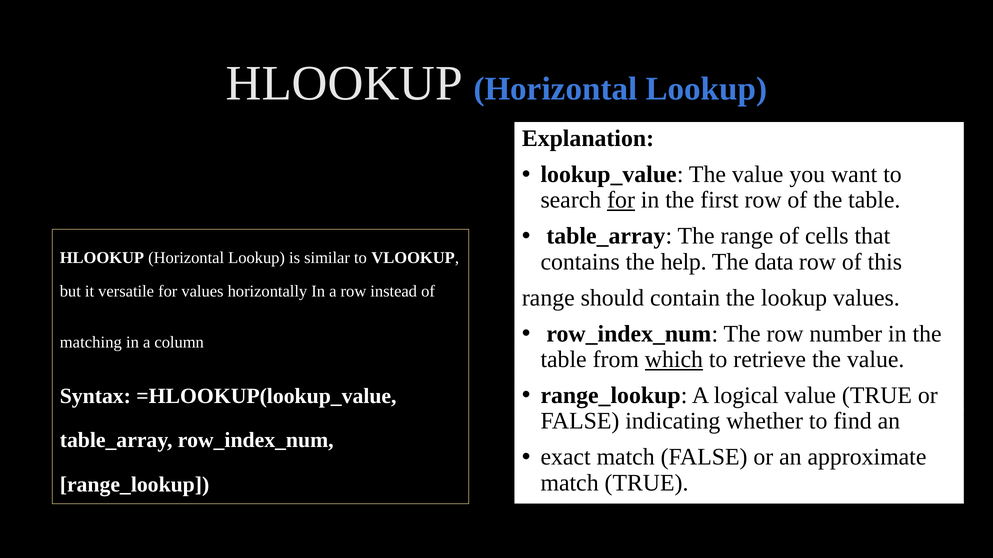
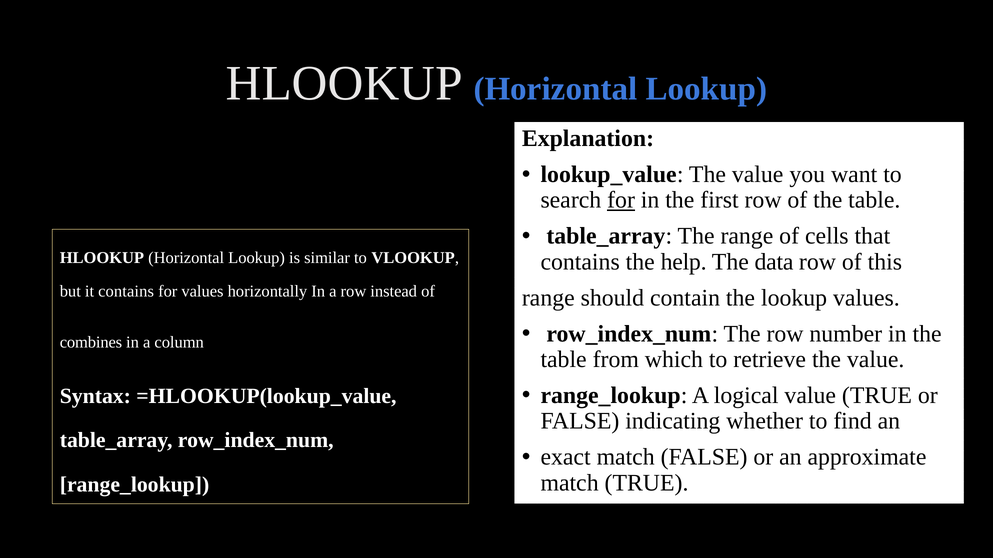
it versatile: versatile -> contains
matching: matching -> combines
which underline: present -> none
